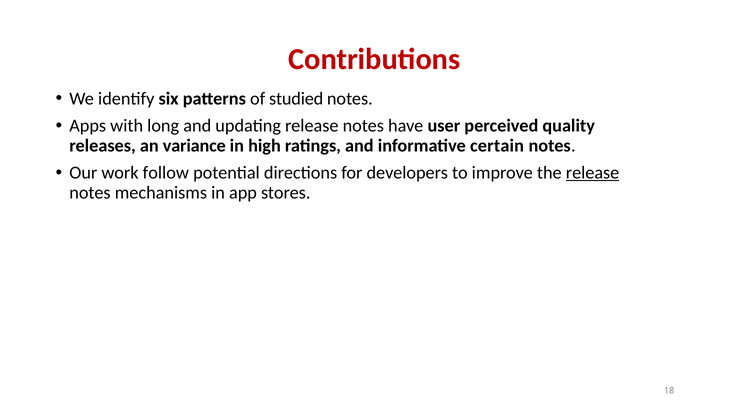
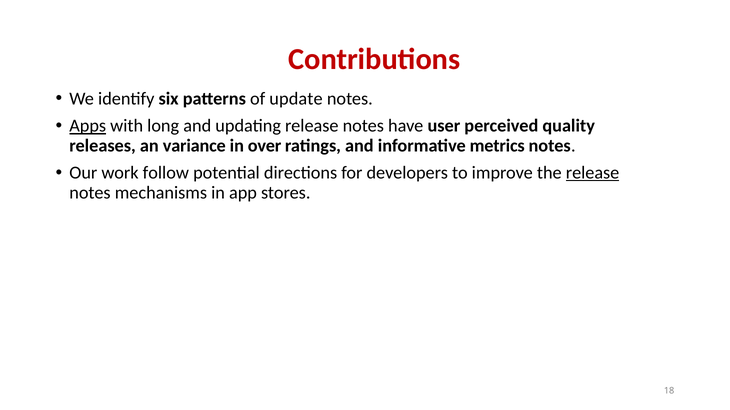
studied: studied -> update
Apps underline: none -> present
high: high -> over
certain: certain -> metrics
